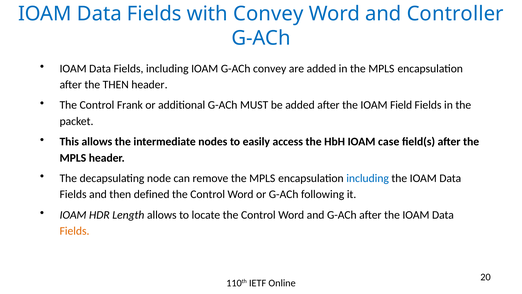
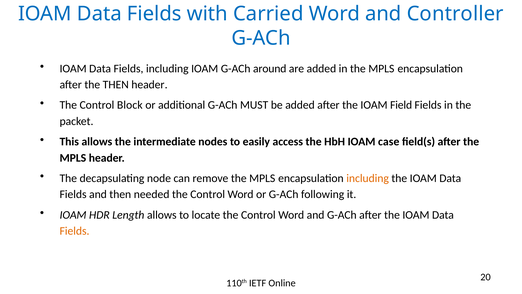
with Convey: Convey -> Carried
G-ACh convey: convey -> around
Frank: Frank -> Block
including at (368, 178) colour: blue -> orange
defined: defined -> needed
